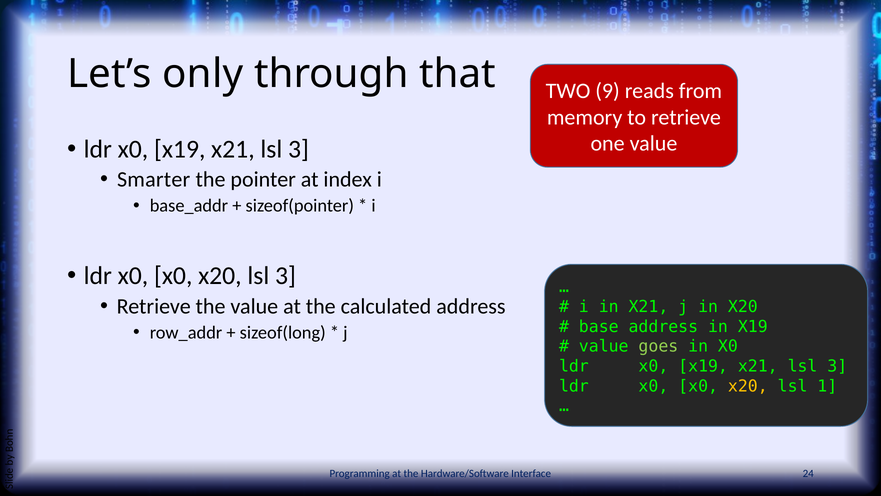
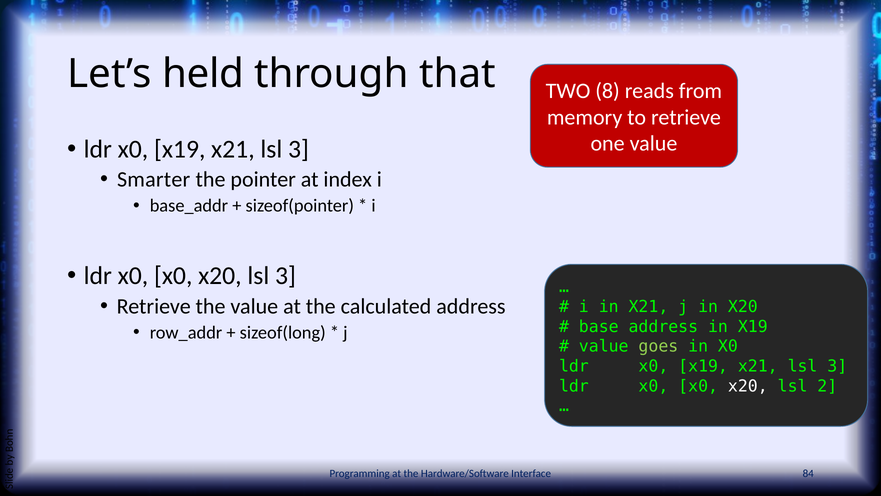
only: only -> held
9: 9 -> 8
x20 at (748, 386) colour: yellow -> white
1: 1 -> 2
24: 24 -> 84
